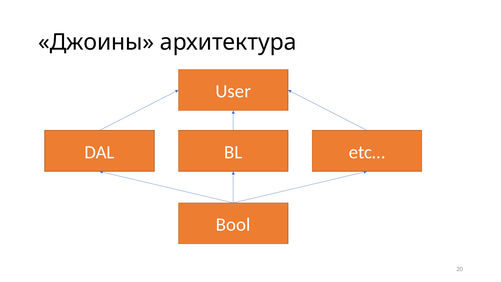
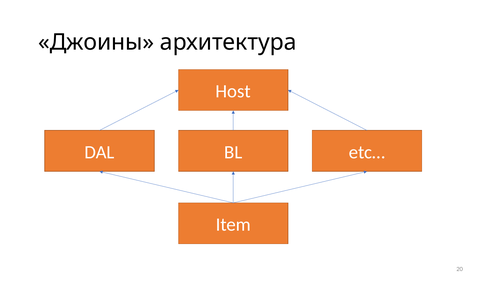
User: User -> Host
Bool: Bool -> Item
